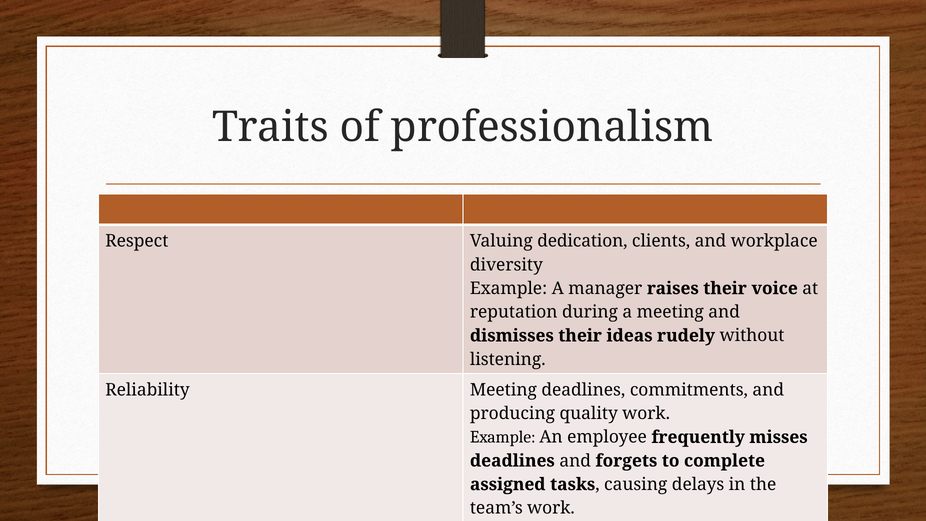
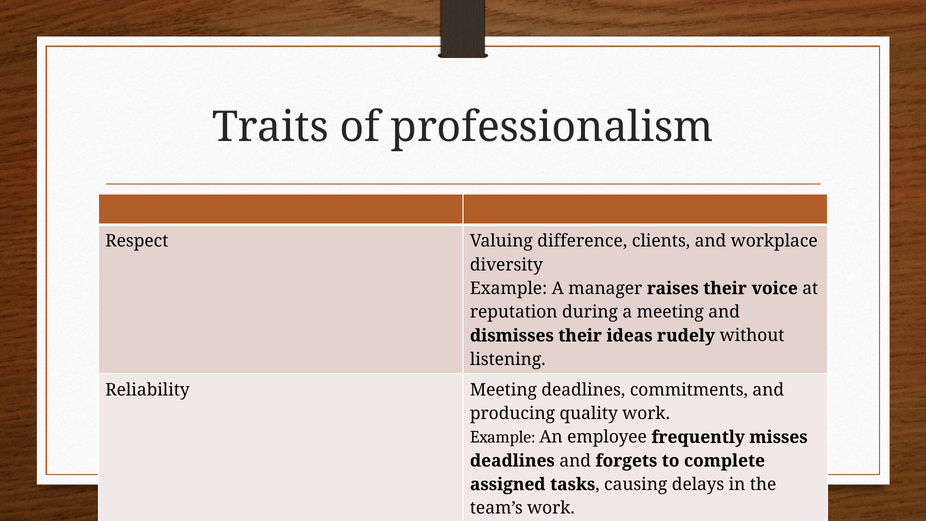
dedication: dedication -> difference
